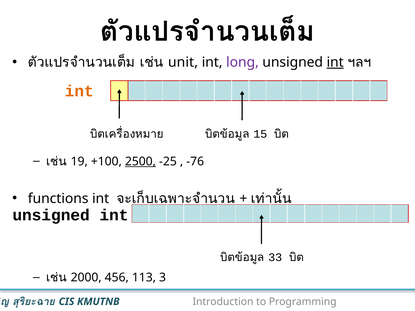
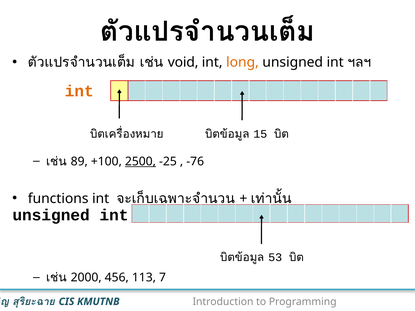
unit: unit -> void
long colour: purple -> orange
int at (335, 62) underline: present -> none
19: 19 -> 89
33: 33 -> 53
3: 3 -> 7
